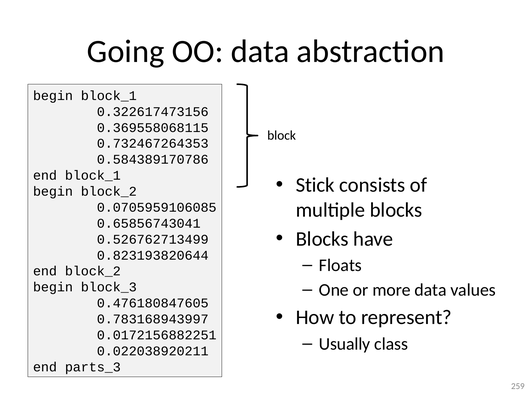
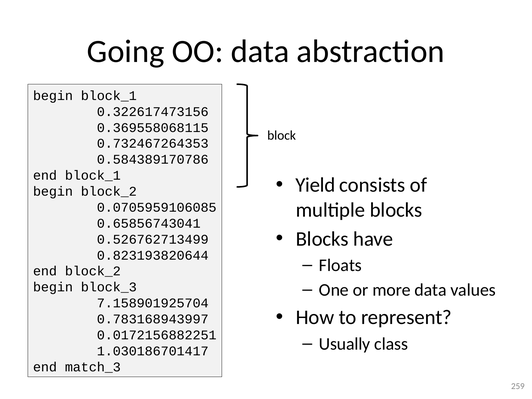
Stick: Stick -> Yield
0.476180847605: 0.476180847605 -> 7.158901925704
0.022038920211: 0.022038920211 -> 1.030186701417
parts_3: parts_3 -> match_3
